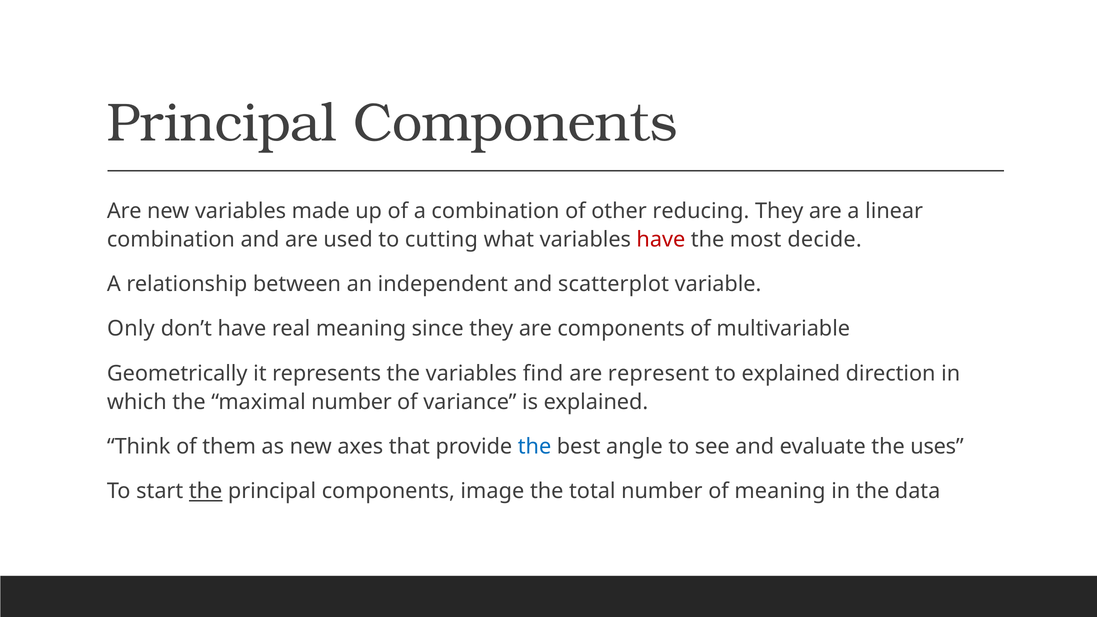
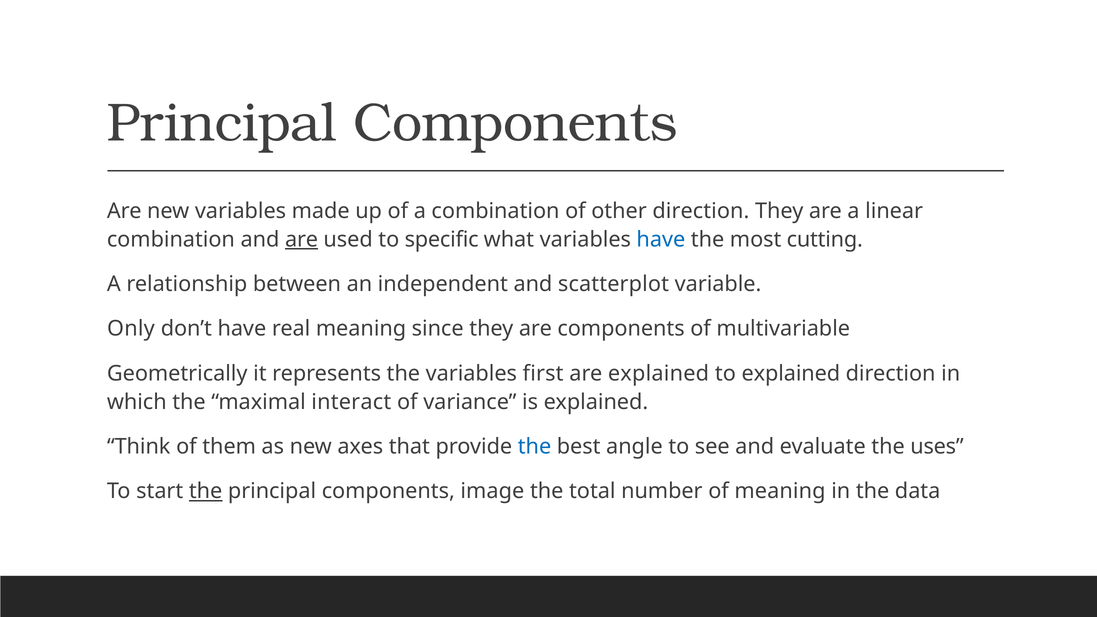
other reducing: reducing -> direction
are at (302, 240) underline: none -> present
cutting: cutting -> specific
have at (661, 240) colour: red -> blue
decide: decide -> cutting
find: find -> first
are represent: represent -> explained
maximal number: number -> interact
